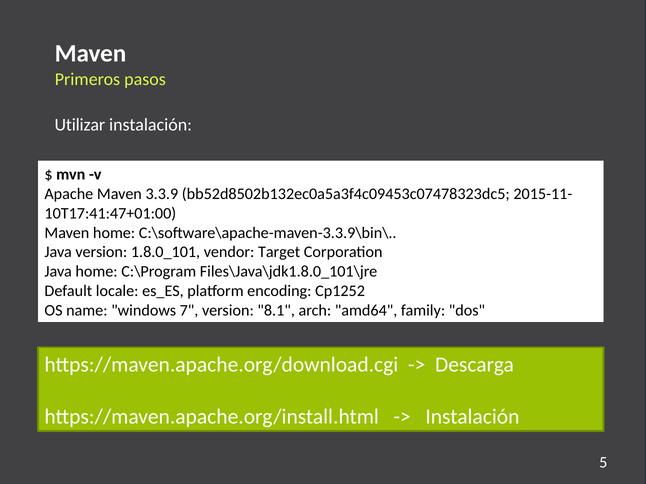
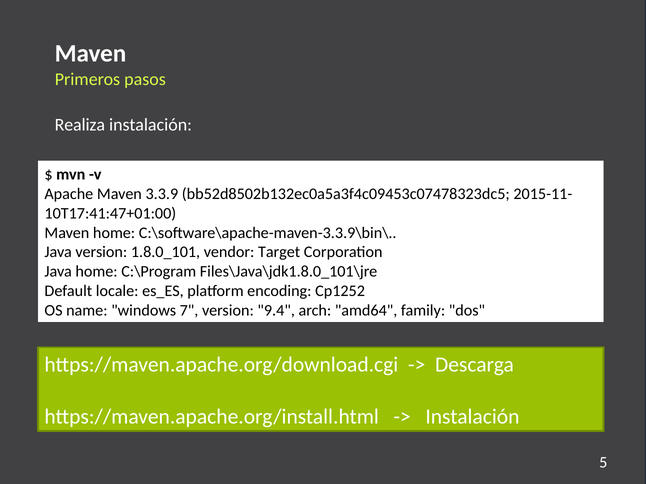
Utilizar: Utilizar -> Realiza
8.1: 8.1 -> 9.4
